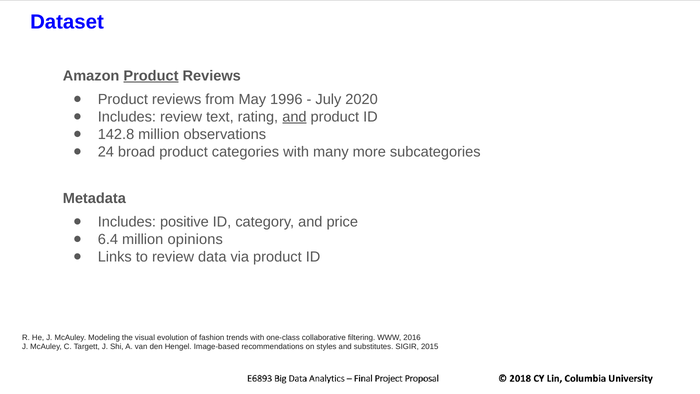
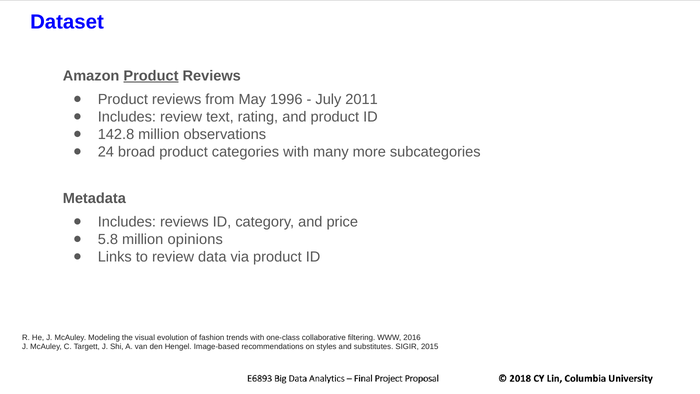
2020: 2020 -> 2011
and at (294, 117) underline: present -> none
Includes positive: positive -> reviews
6.4: 6.4 -> 5.8
